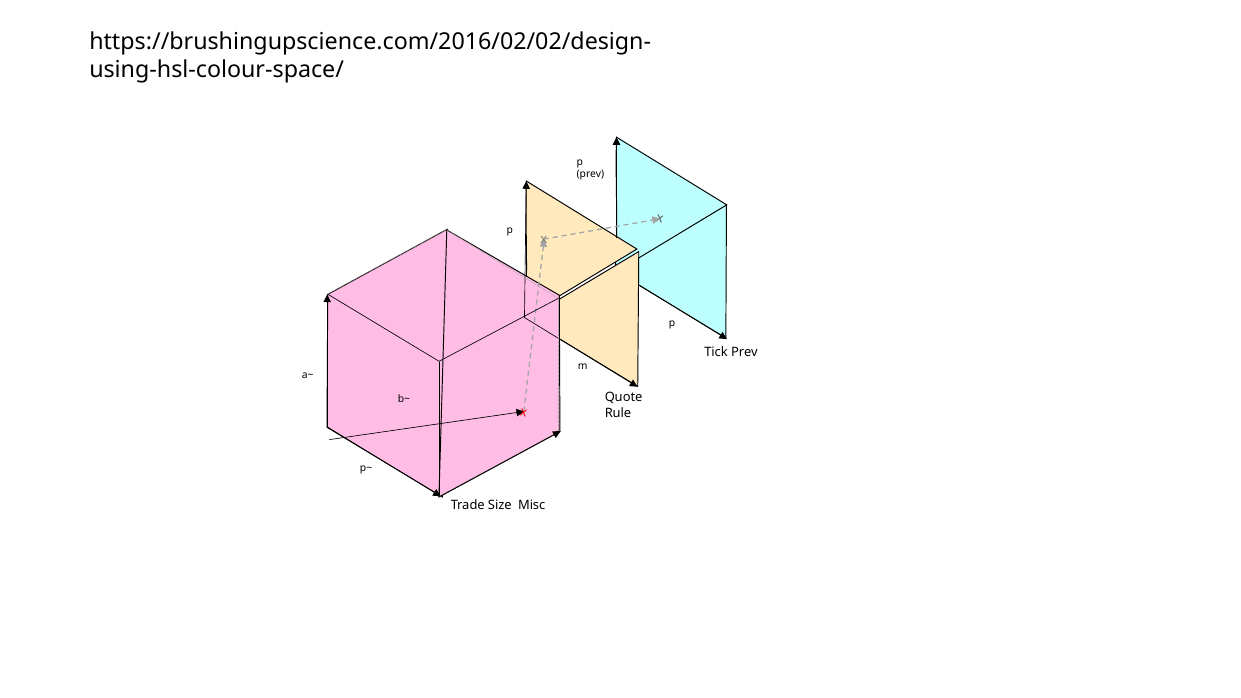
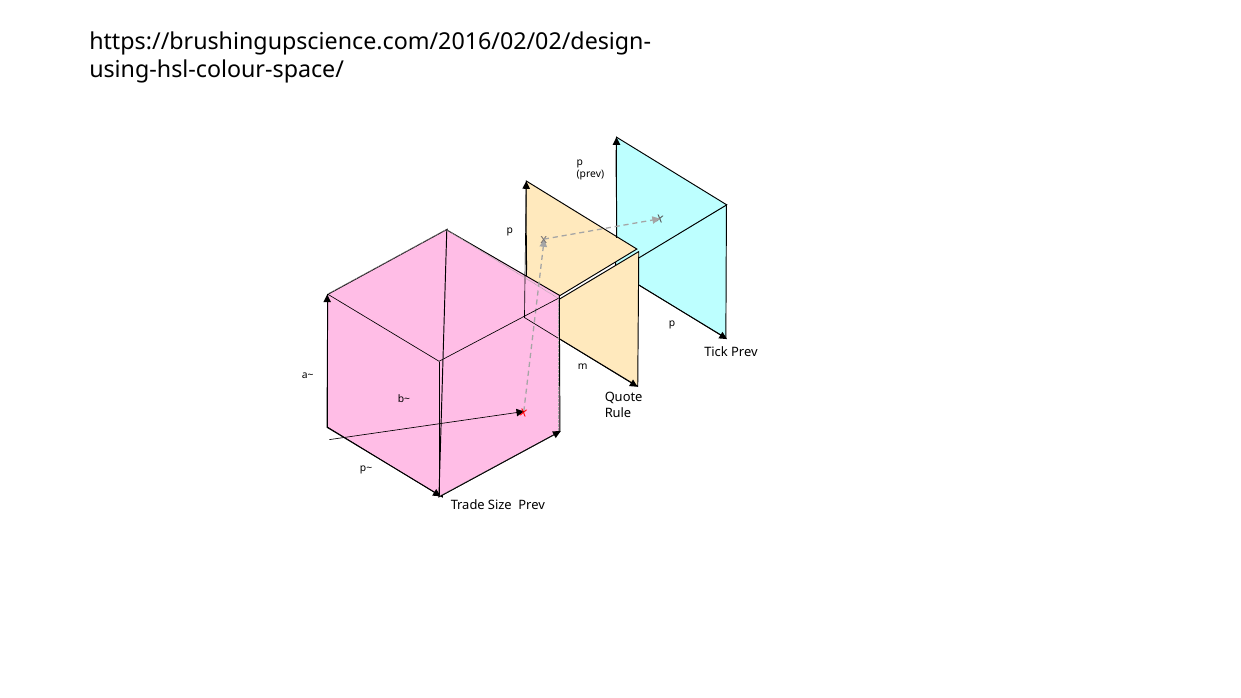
Size Misc: Misc -> Prev
